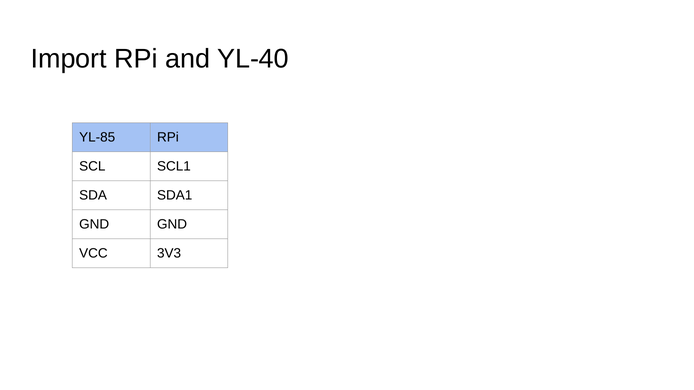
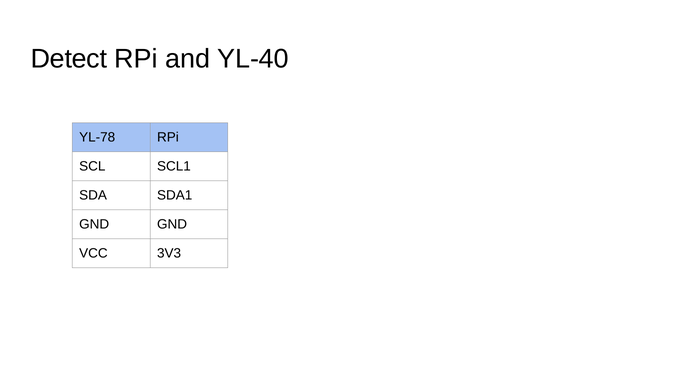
Import: Import -> Detect
YL-85: YL-85 -> YL-78
